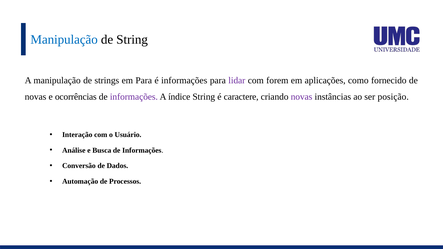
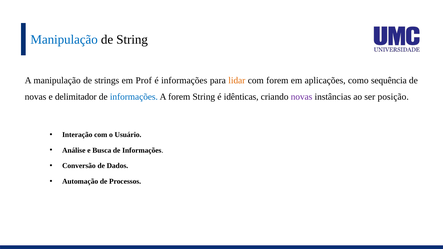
em Para: Para -> Prof
lidar colour: purple -> orange
fornecido: fornecido -> sequência
ocorrências: ocorrências -> delimitador
informações at (134, 97) colour: purple -> blue
A índice: índice -> forem
caractere: caractere -> idênticas
